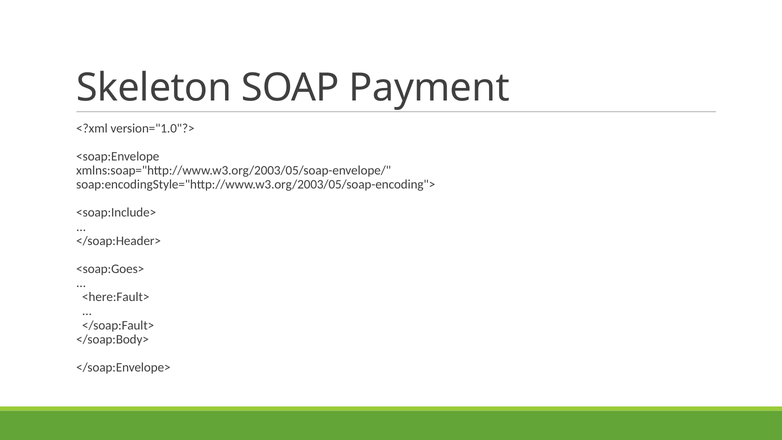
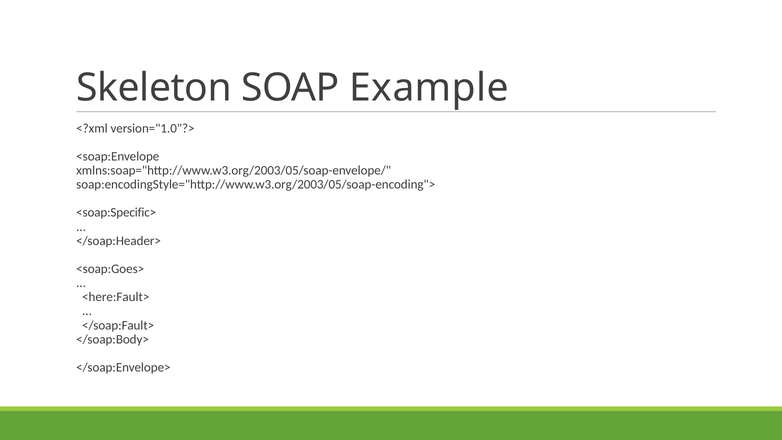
Payment: Payment -> Example
<soap:Include>: <soap:Include> -> <soap:Specific>
